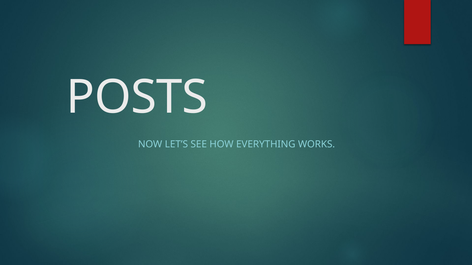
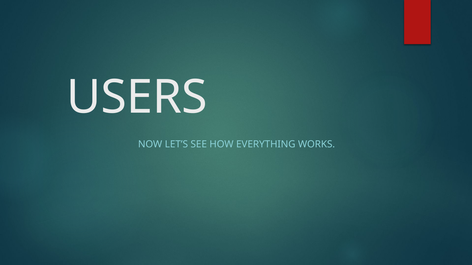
POSTS: POSTS -> USERS
